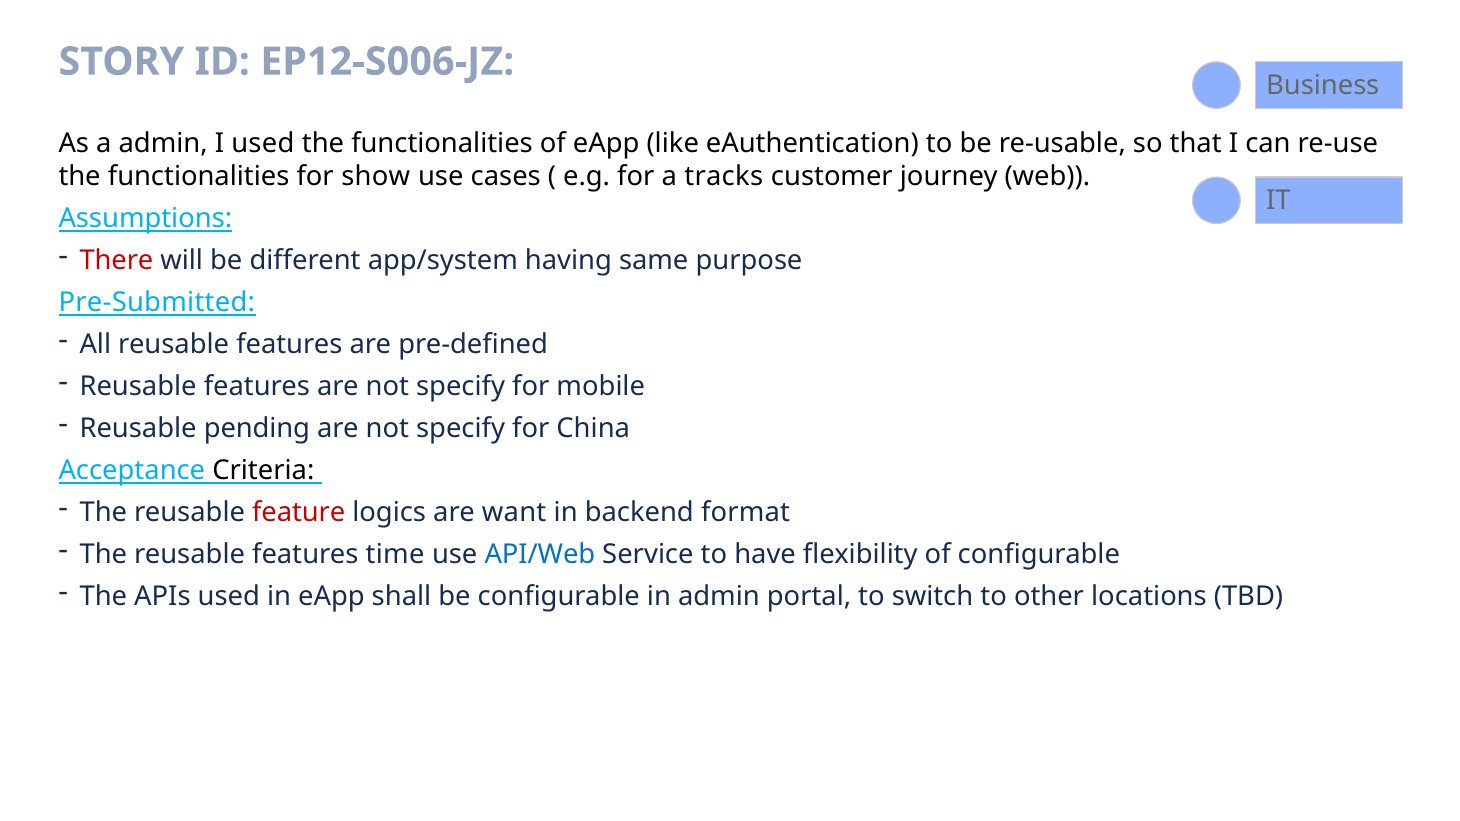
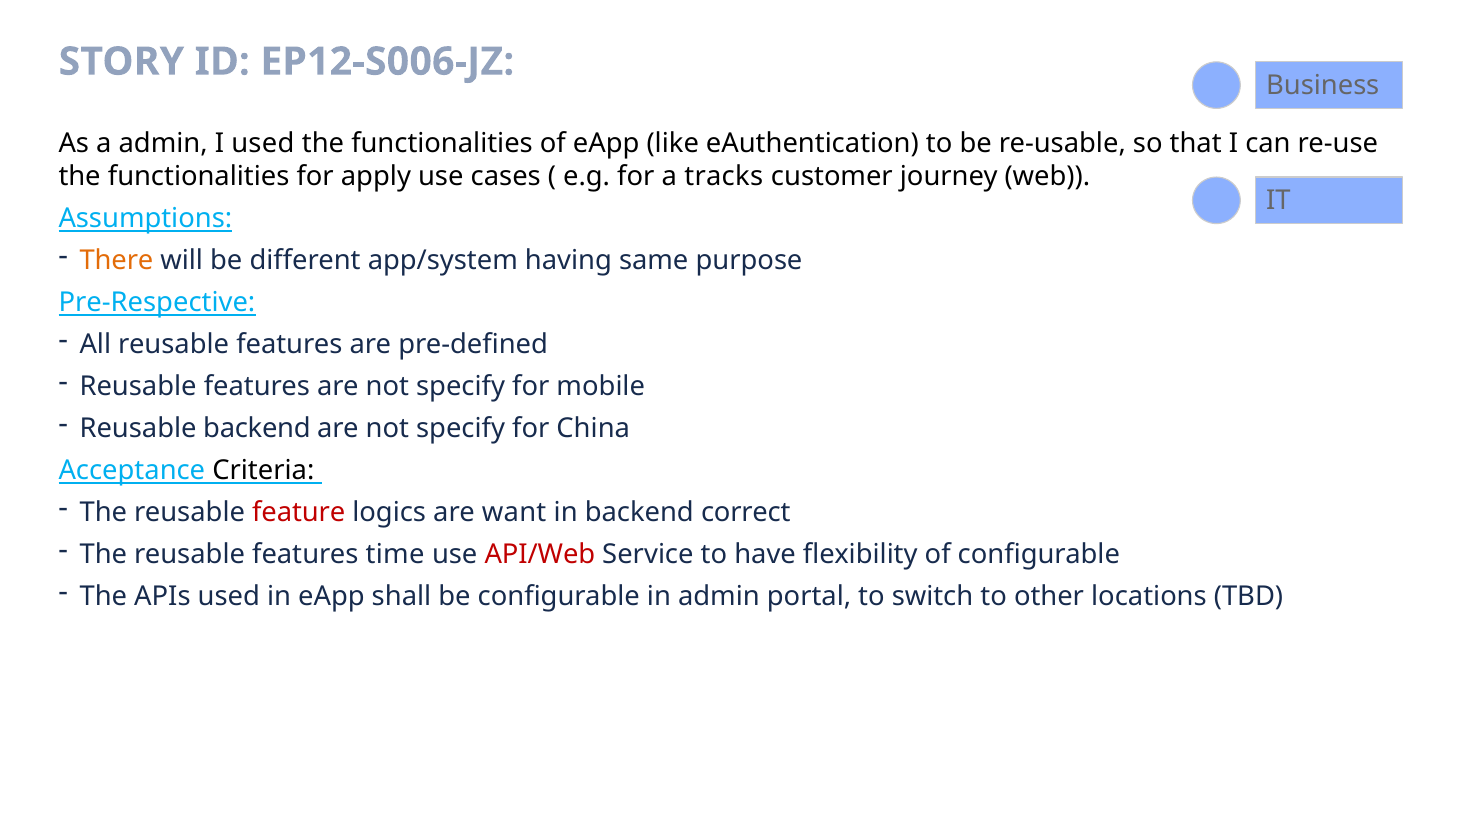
show: show -> apply
There colour: red -> orange
Pre-Submitted: Pre-Submitted -> Pre-Respective
Reusable pending: pending -> backend
format: format -> correct
API/Web colour: blue -> red
